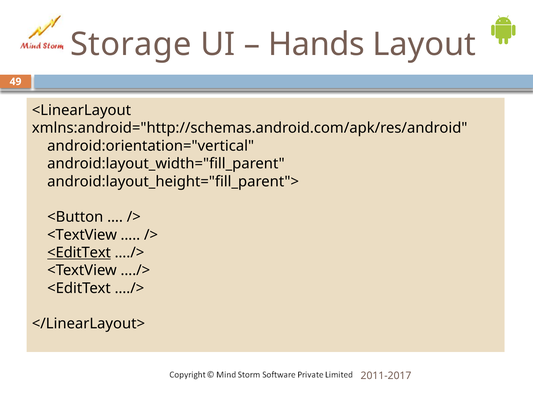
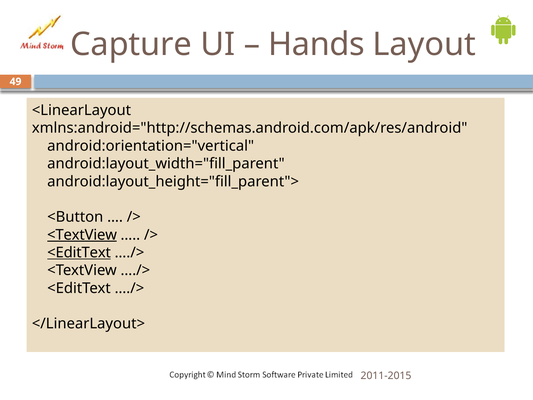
Storage: Storage -> Capture
<TextView at (82, 235) underline: none -> present
2011-2017: 2011-2017 -> 2011-2015
